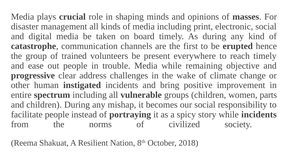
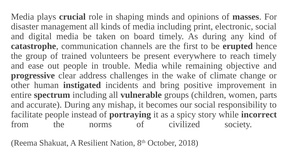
and children: children -> accurate
while incidents: incidents -> incorrect
